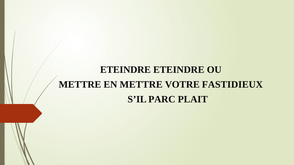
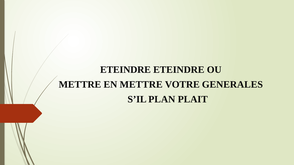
FASTIDIEUX: FASTIDIEUX -> GENERALES
PARC: PARC -> PLAN
